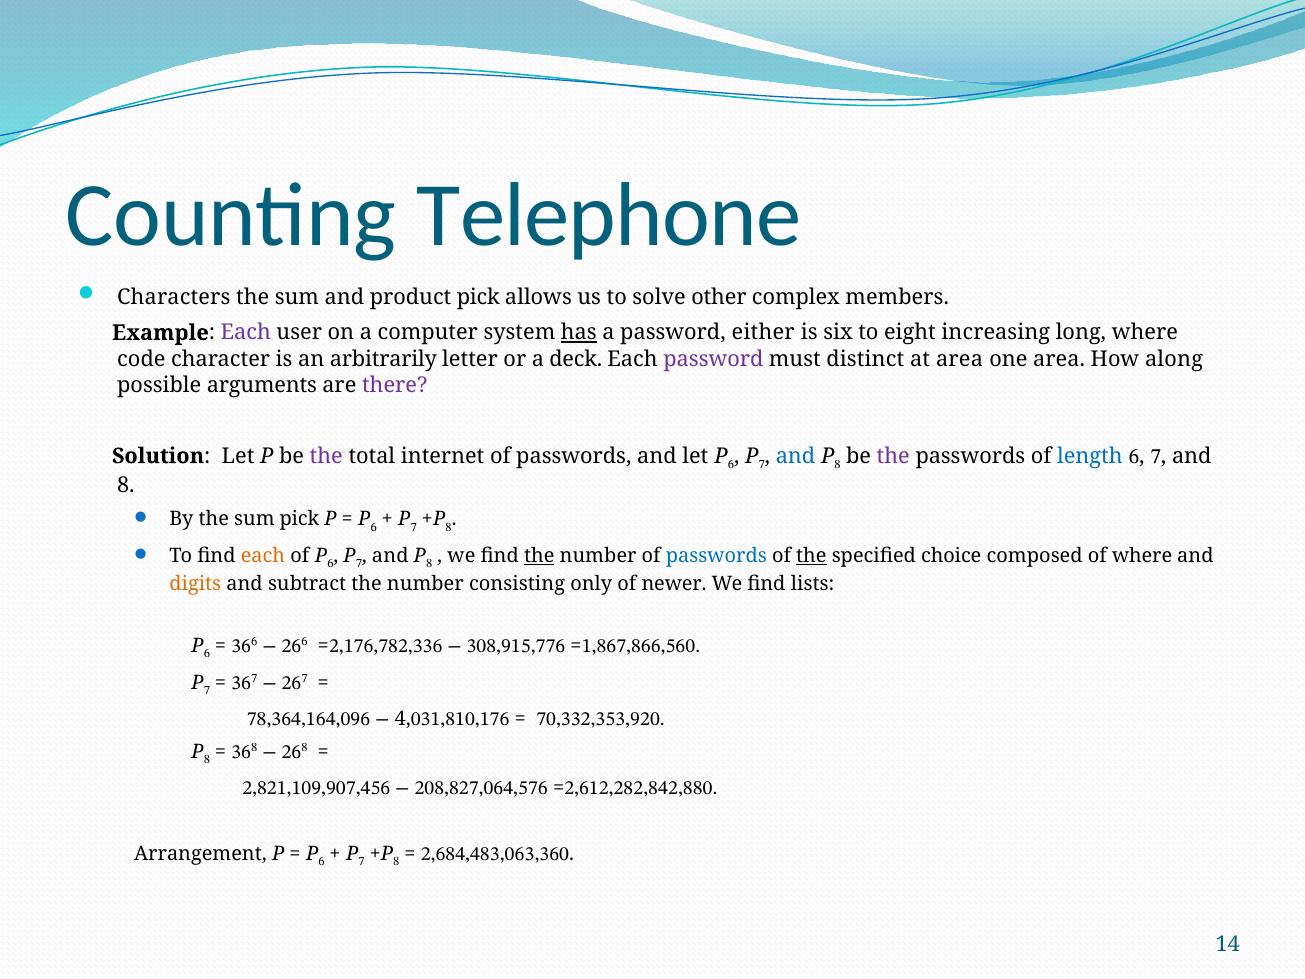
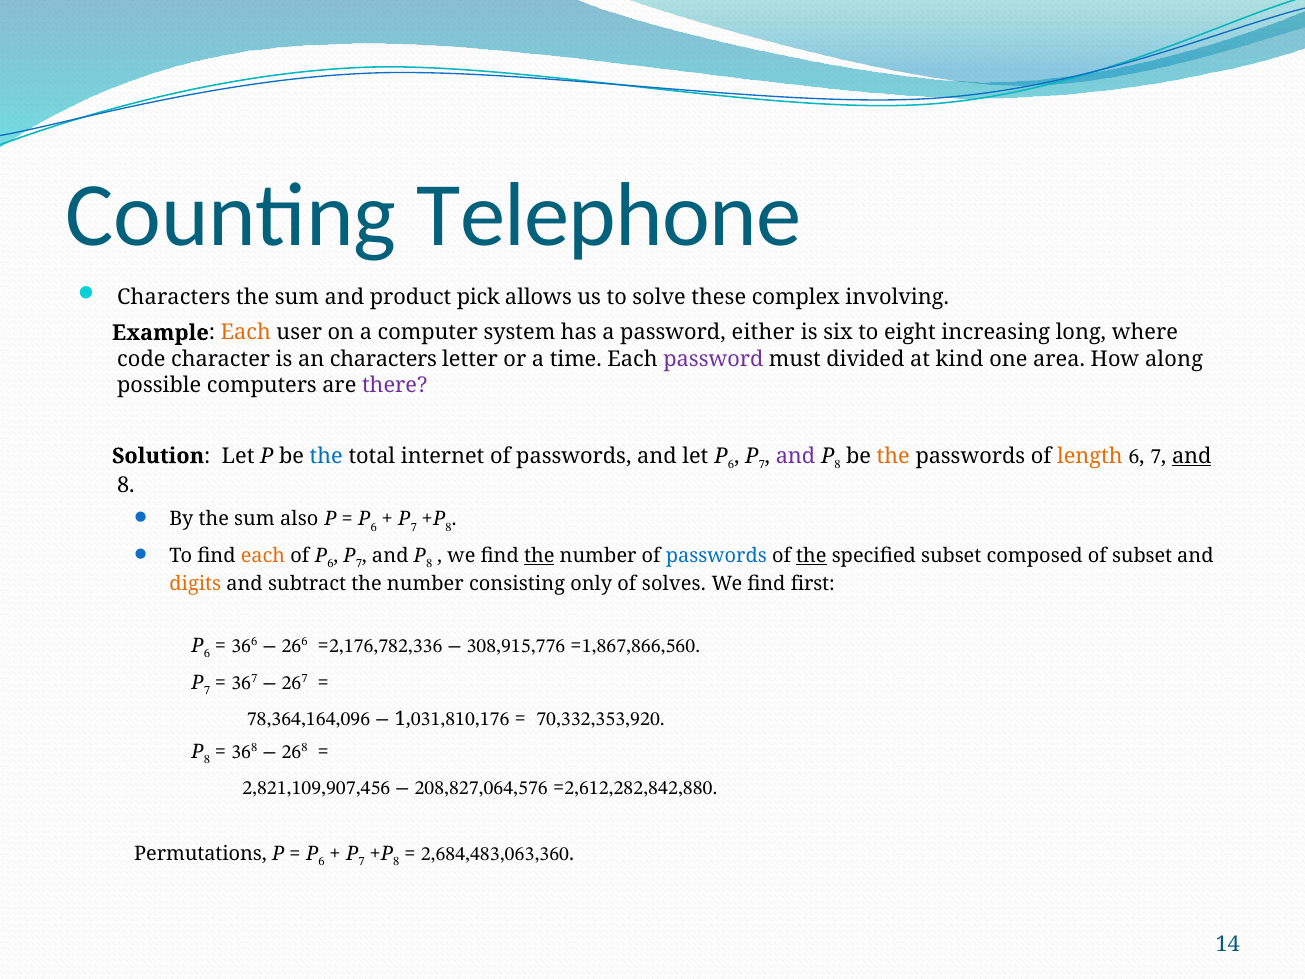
other: other -> these
members: members -> involving
Each at (246, 333) colour: purple -> orange
has underline: present -> none
an arbitrarily: arbitrarily -> characters
deck: deck -> time
distinct: distinct -> divided
at area: area -> kind
arguments: arguments -> computers
the at (326, 456) colour: purple -> blue
and at (796, 456) colour: blue -> purple
the at (893, 456) colour: purple -> orange
length colour: blue -> orange
and at (1192, 456) underline: none -> present
sum pick: pick -> also
specified choice: choice -> subset
of where: where -> subset
newer: newer -> solves
lists: lists -> first
4: 4 -> 1
Arrangement: Arrangement -> Permutations
